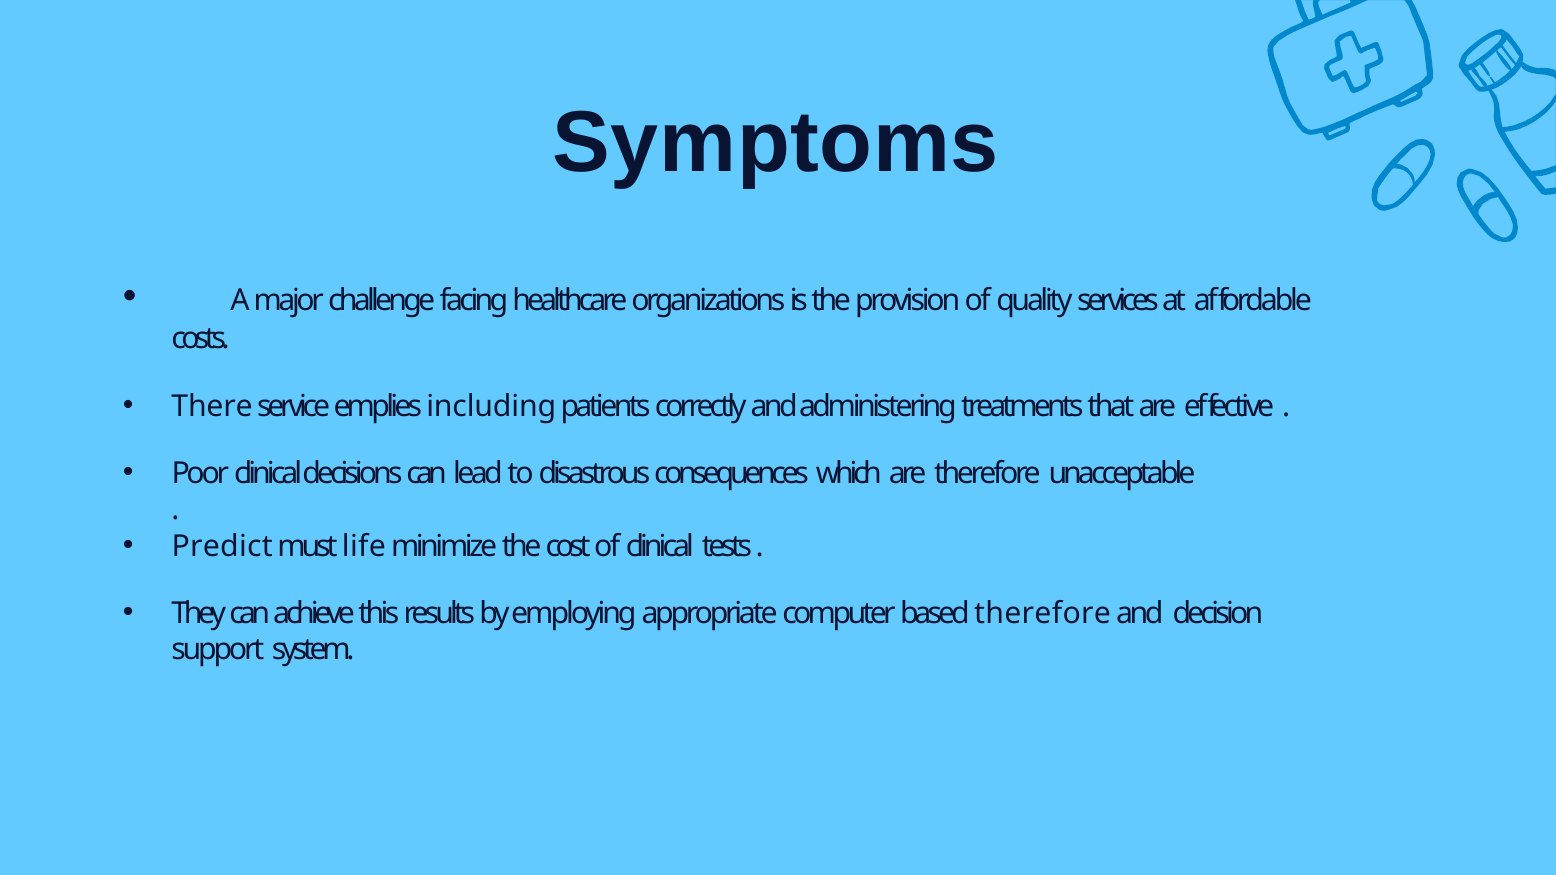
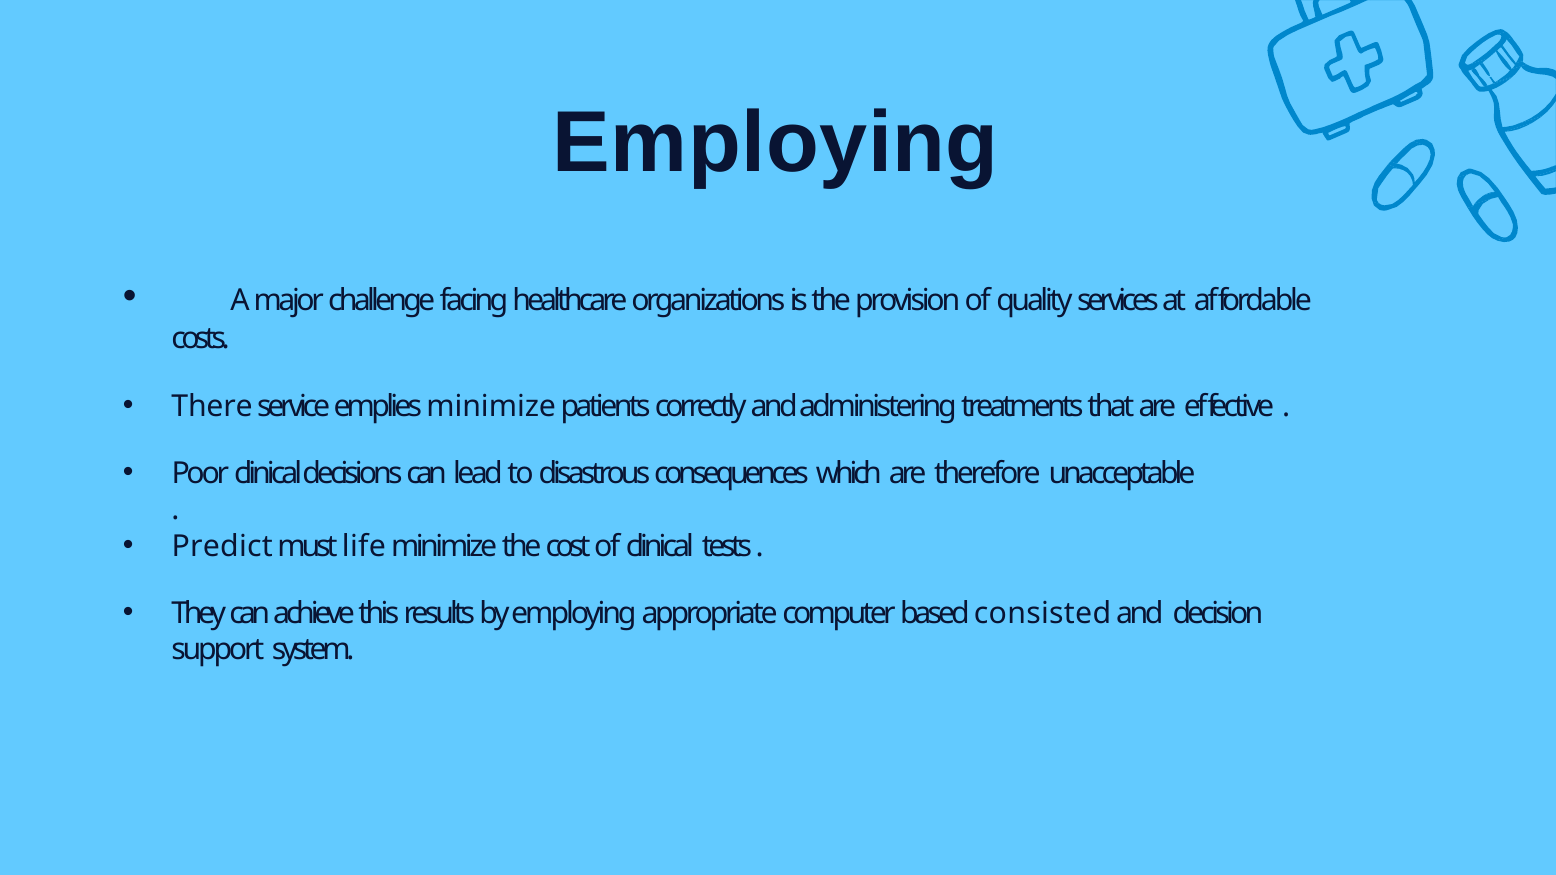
Symptoms at (776, 143): Symptoms -> Employing
emplies including: including -> minimize
based therefore: therefore -> consisted
